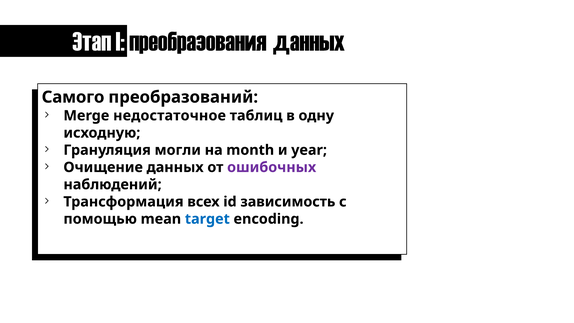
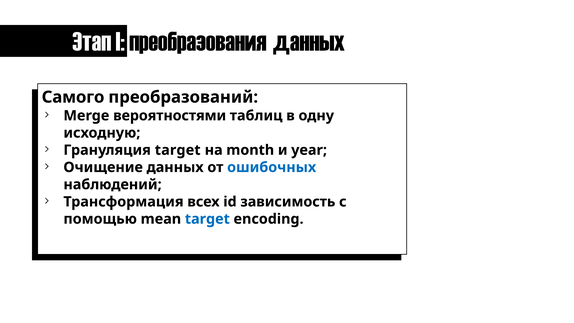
недостаточное: недостаточное -> вероятностями
Грануляция могли: могли -> target
ошибочных colour: purple -> blue
